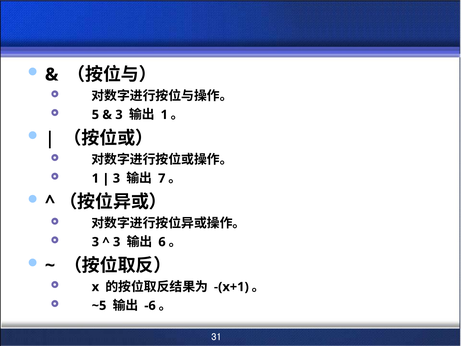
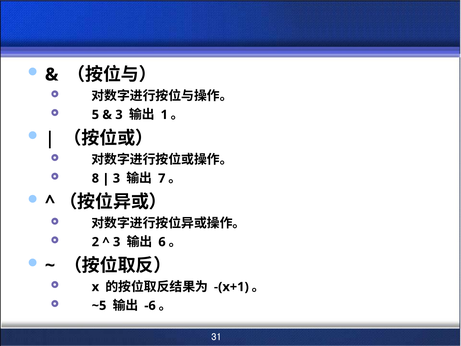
1 at (95, 178): 1 -> 8
3 at (95, 242): 3 -> 2
